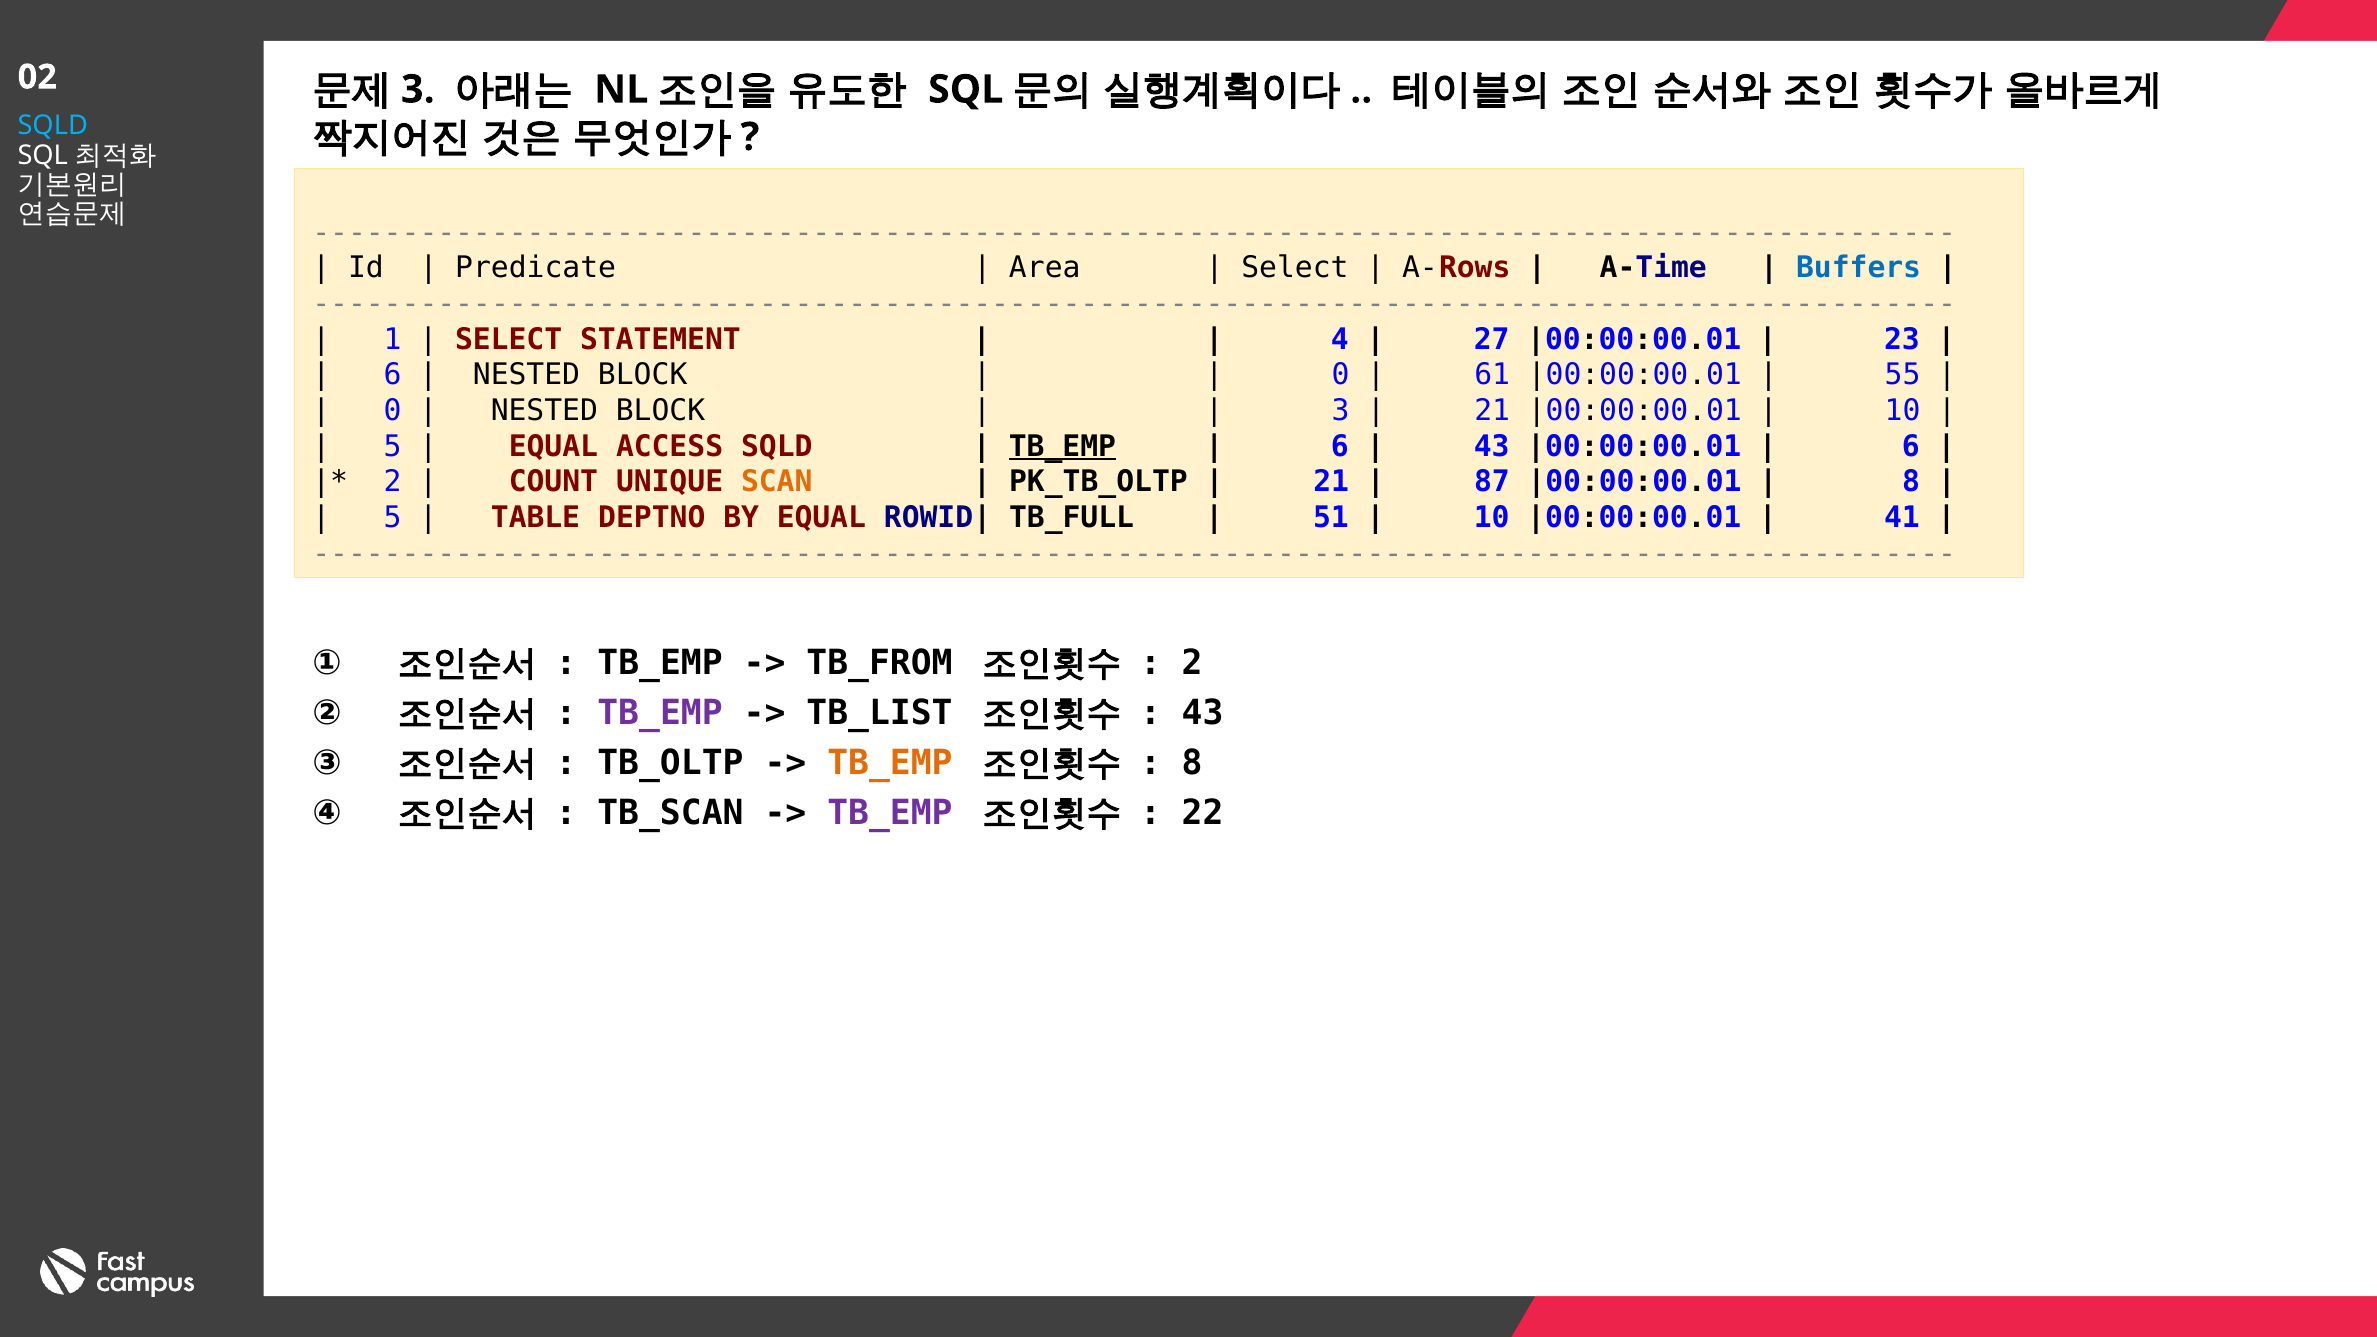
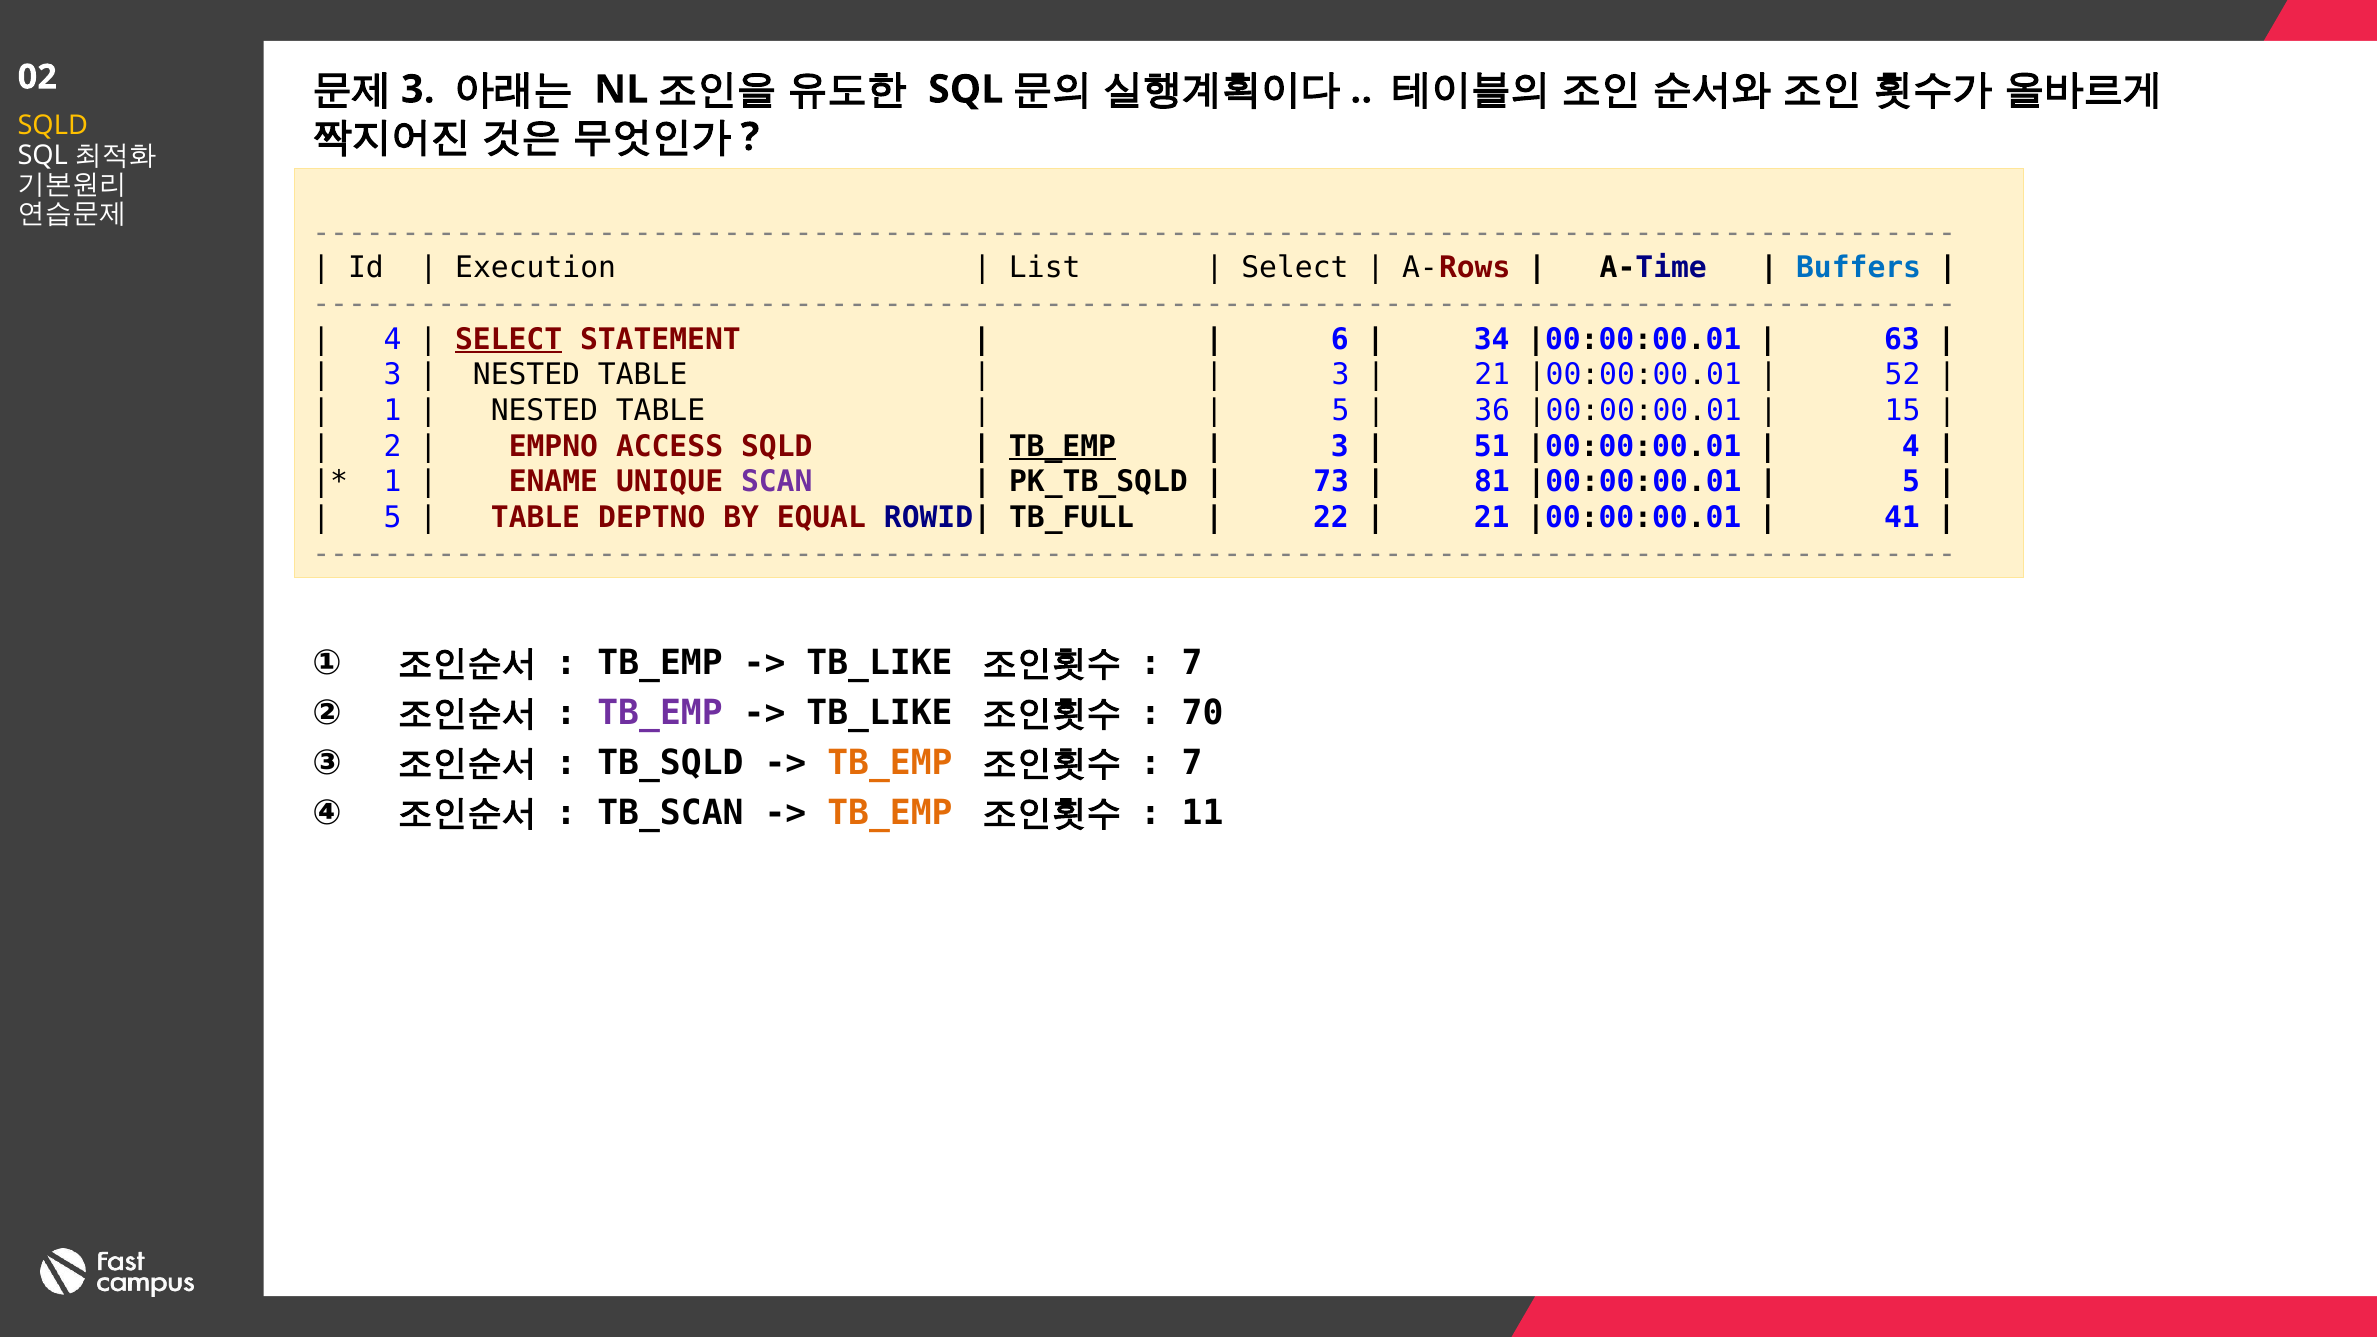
SQLD at (53, 126) colour: light blue -> yellow
Predicate: Predicate -> Execution
Area: Area -> List
1 at (393, 339): 1 -> 4
SELECT at (509, 339) underline: none -> present
4: 4 -> 6
27: 27 -> 34
23: 23 -> 63
6 at (393, 375): 6 -> 3
BLOCK at (643, 375): BLOCK -> TABLE
0 at (1340, 375): 0 -> 3
61 at (1492, 375): 61 -> 21
55: 55 -> 52
0 at (393, 411): 0 -> 1
BLOCK at (660, 411): BLOCK -> TABLE
3 at (1340, 411): 3 -> 5
21 at (1492, 411): 21 -> 36
10 at (1903, 411): 10 -> 15
5 at (393, 446): 5 -> 2
EQUAL at (553, 446): EQUAL -> EMPNO
6 at (1340, 446): 6 -> 3
43 at (1492, 446): 43 -> 51
6 at (1911, 446): 6 -> 4
2 at (393, 482): 2 -> 1
COUNT: COUNT -> ENAME
SCAN colour: orange -> purple
PK_TB_OLTP: PK_TB_OLTP -> PK_TB_SQLD
21 at (1331, 482): 21 -> 73
87: 87 -> 81
8 at (1911, 482): 8 -> 5
51: 51 -> 22
10 at (1492, 518): 10 -> 21
TB_FROM at (880, 663): TB_FROM -> TB_LIKE
2 at (1192, 663): 2 -> 7
TB_LIST at (880, 713): TB_LIST -> TB_LIKE
43 at (1203, 713): 43 -> 70
TB_OLTP: TB_OLTP -> TB_SQLD
8 at (1192, 763): 8 -> 7
TB_EMP at (890, 813) colour: purple -> orange
22: 22 -> 11
